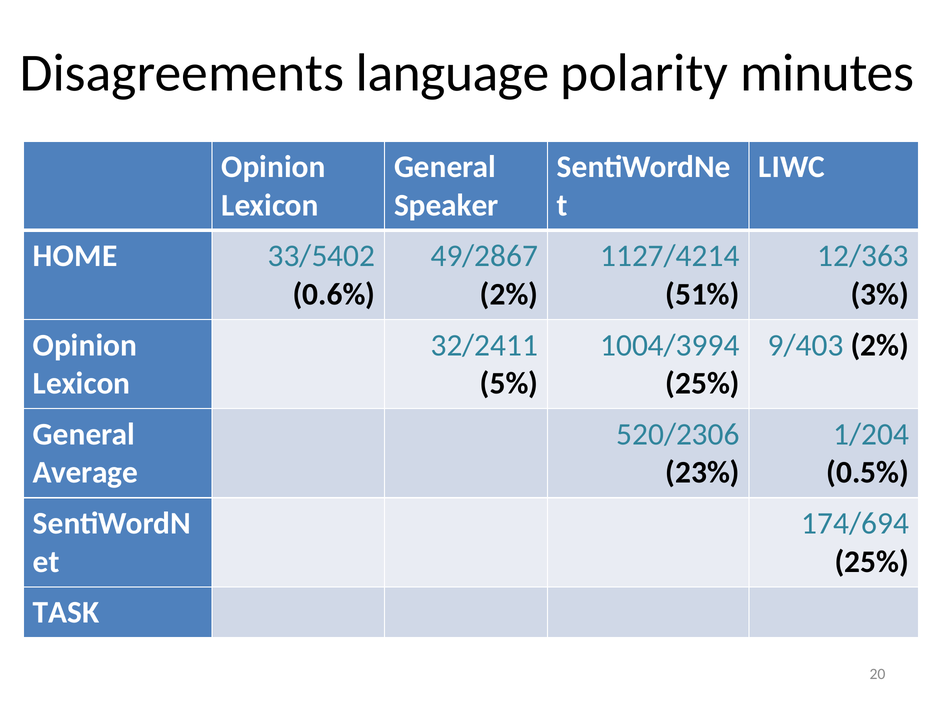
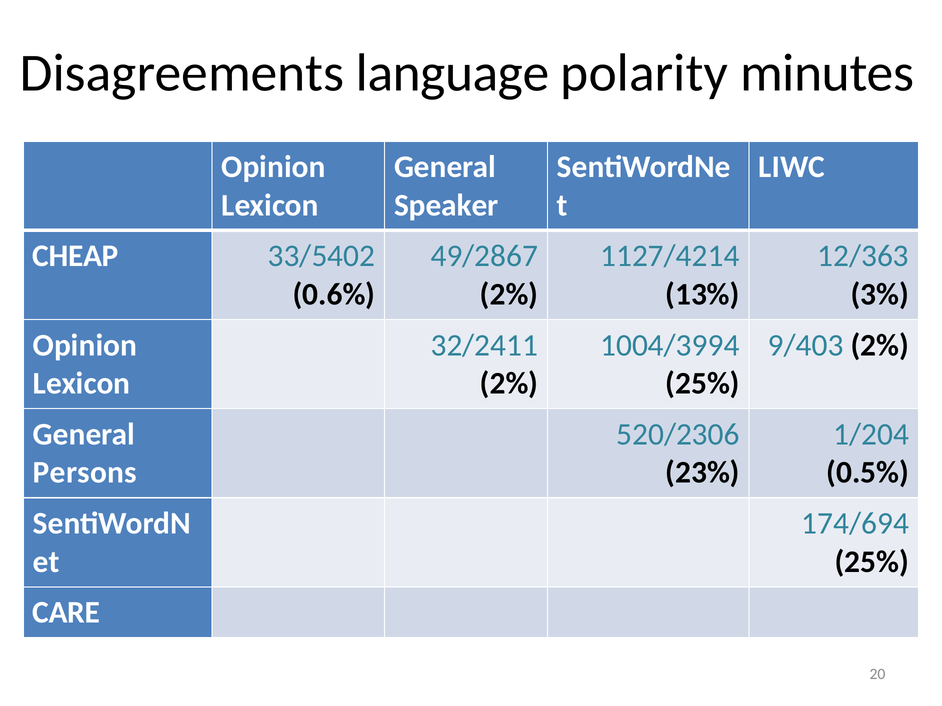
HOME: HOME -> CHEAP
51%: 51% -> 13%
5% at (509, 384): 5% -> 2%
Average: Average -> Persons
TASK: TASK -> CARE
